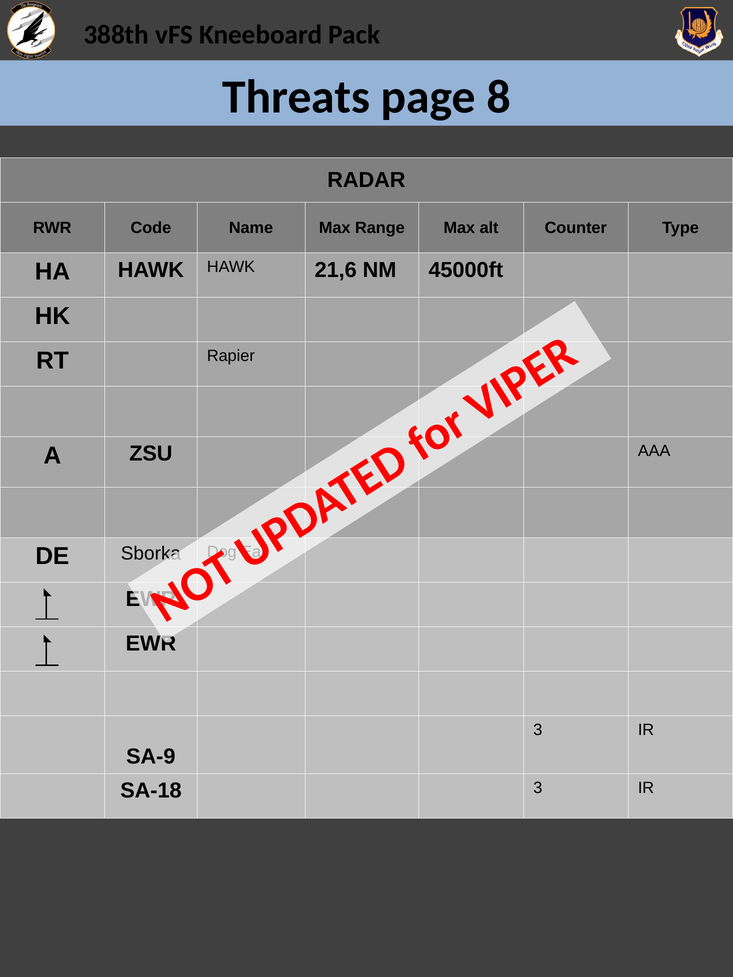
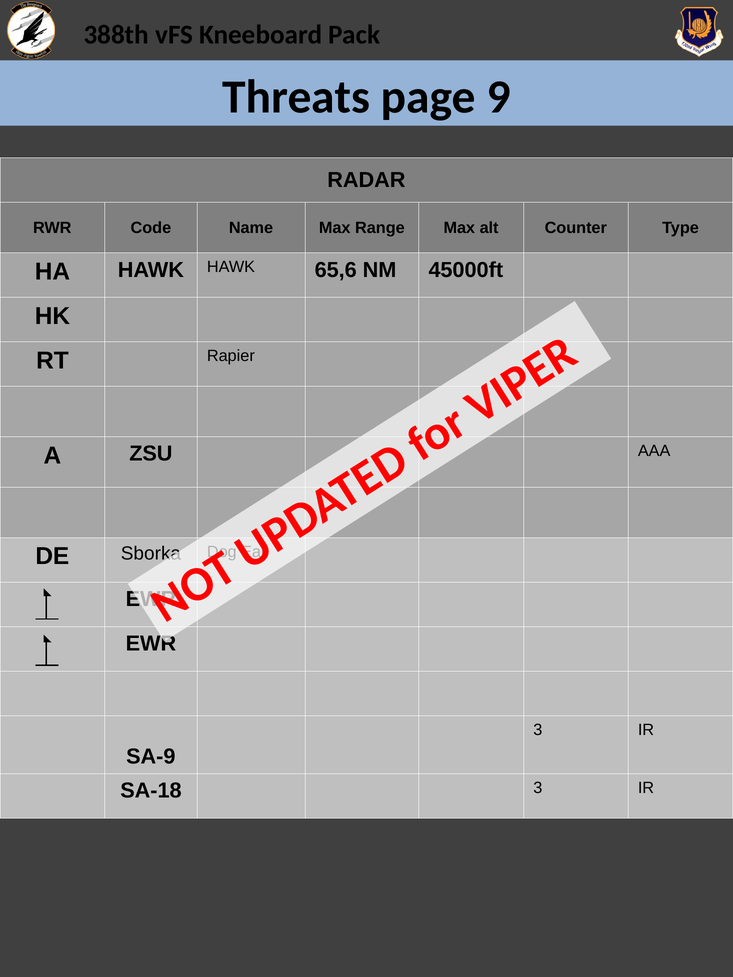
8: 8 -> 9
21,6: 21,6 -> 65,6
